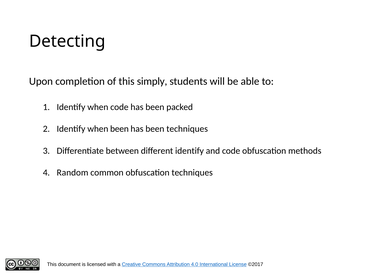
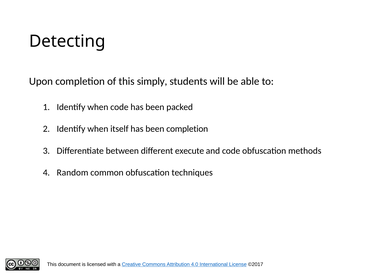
when been: been -> itself
been techniques: techniques -> completion
different identify: identify -> execute
